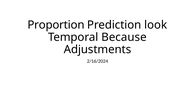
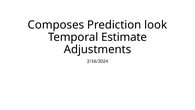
Proportion: Proportion -> Composes
Because: Because -> Estimate
